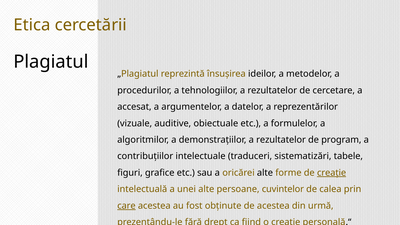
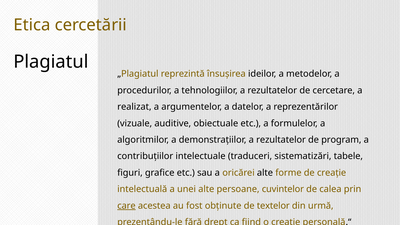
accesat: accesat -> realizat
creație at (332, 173) underline: present -> none
de acestea: acestea -> textelor
